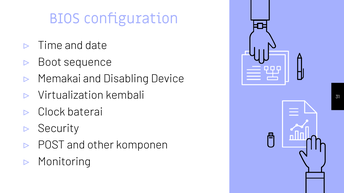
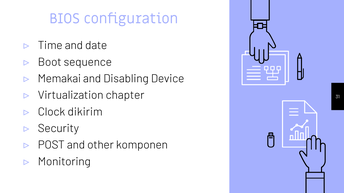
kembali: kembali -> chapter
baterai: baterai -> dikirim
